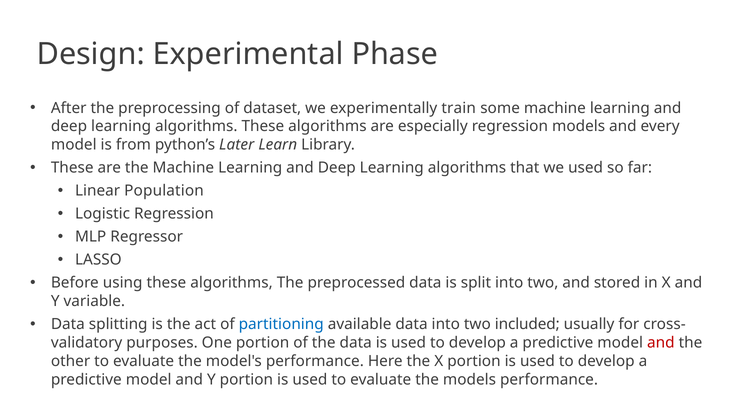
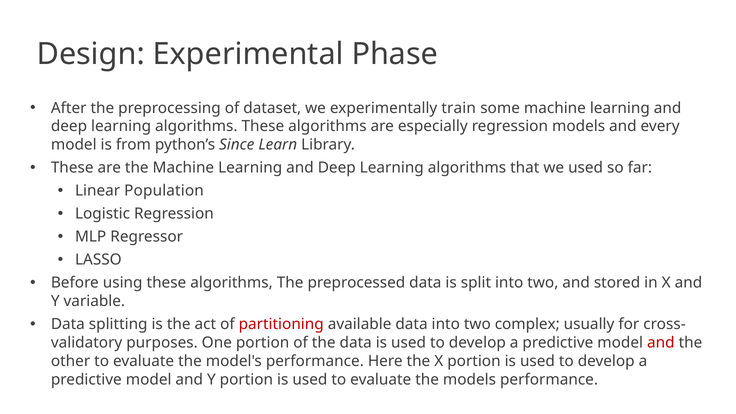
Later: Later -> Since
partitioning colour: blue -> red
included: included -> complex
